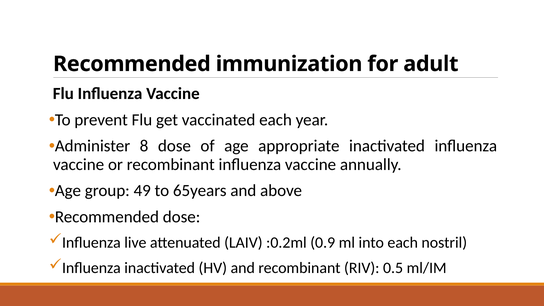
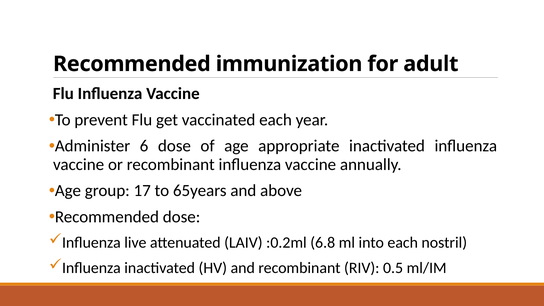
8: 8 -> 6
49: 49 -> 17
0.9: 0.9 -> 6.8
